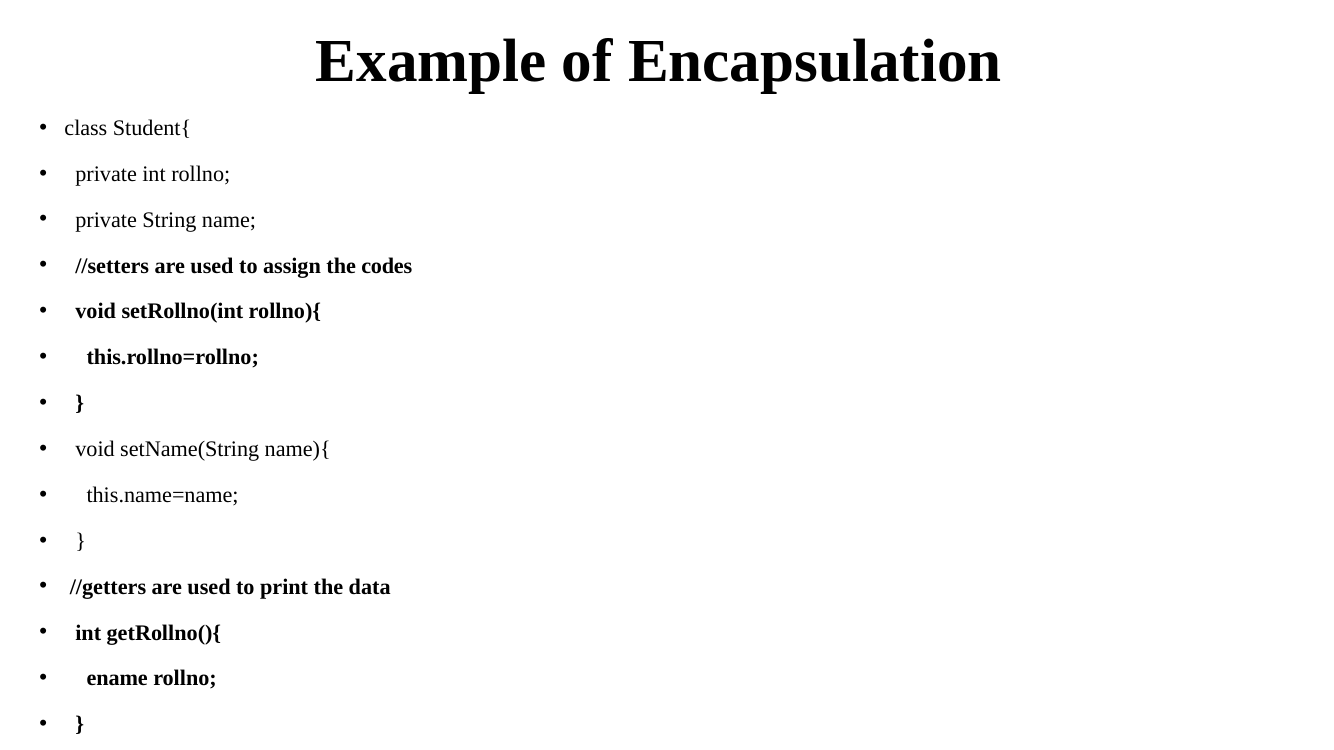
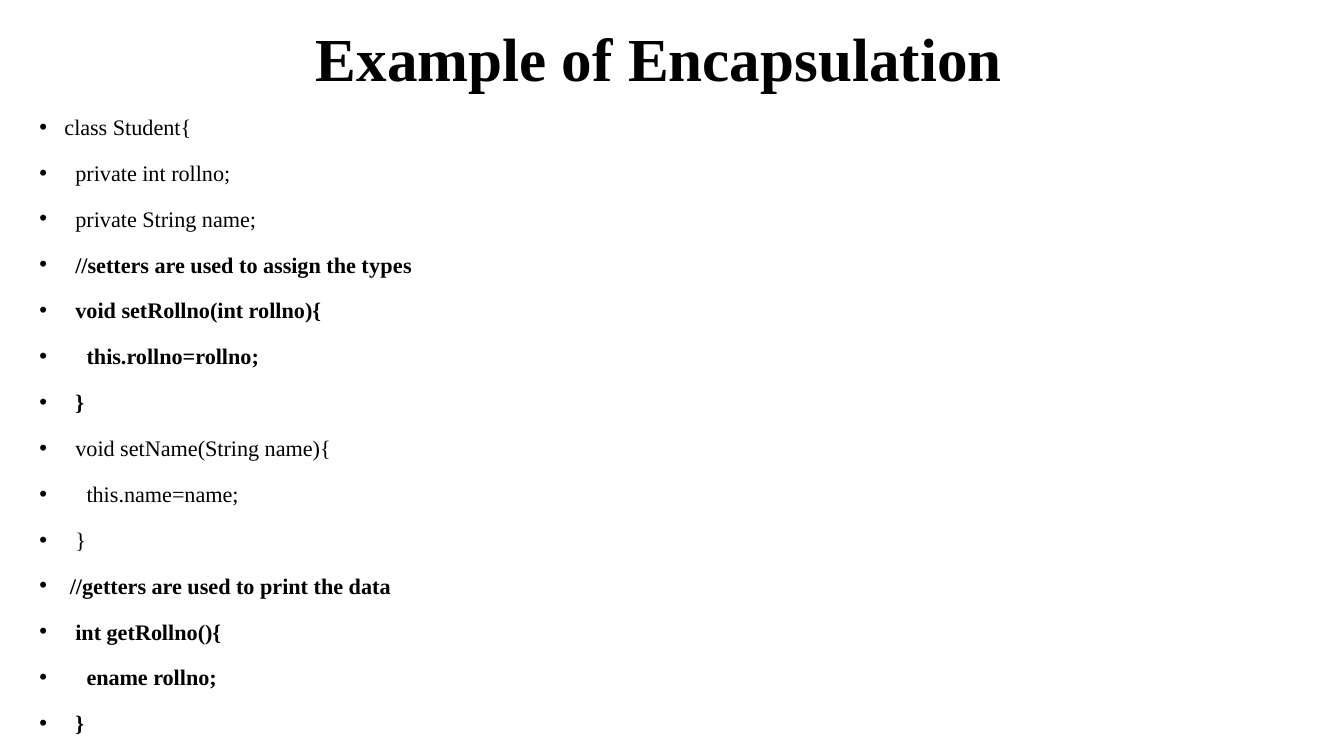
codes: codes -> types
